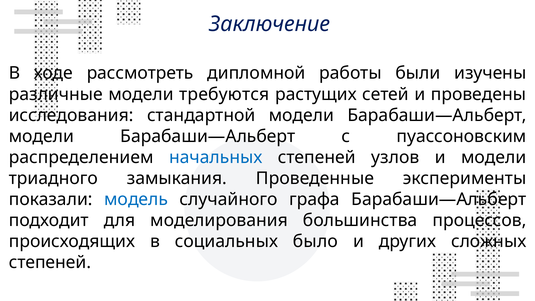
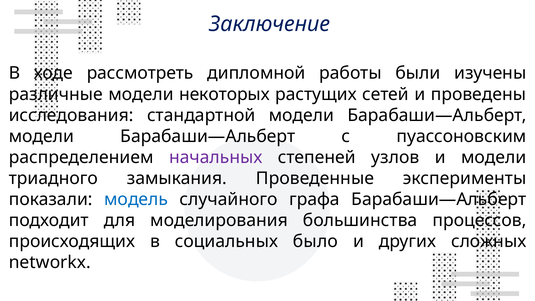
требуются: требуются -> некоторых
начальных colour: blue -> purple
степеней at (50, 262): степеней -> networkx
